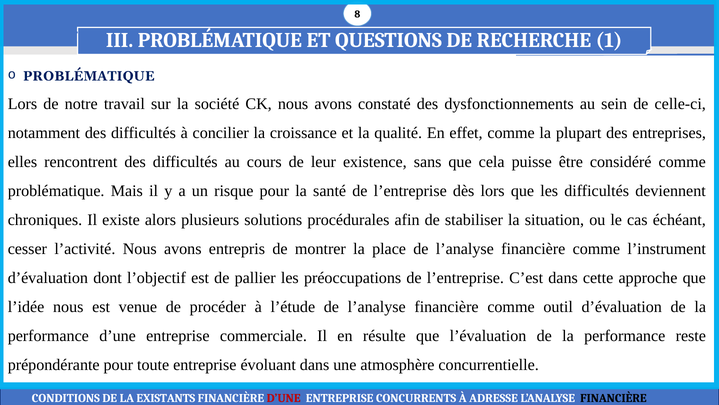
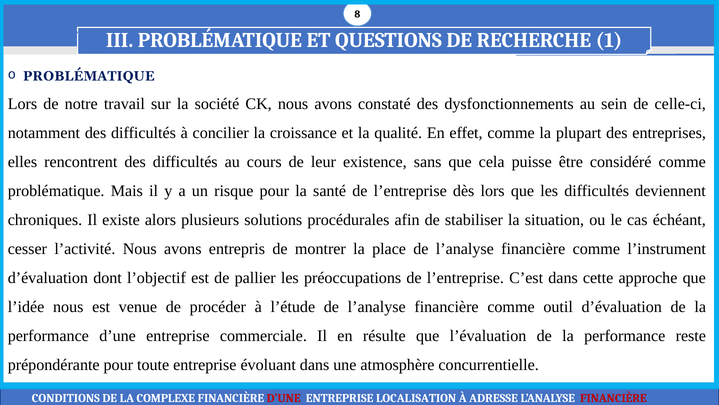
EXISTANTS: EXISTANTS -> COMPLEXE
CONCURRENTS: CONCURRENTS -> LOCALISATION
FINANCIÈRE at (613, 398) colour: black -> red
